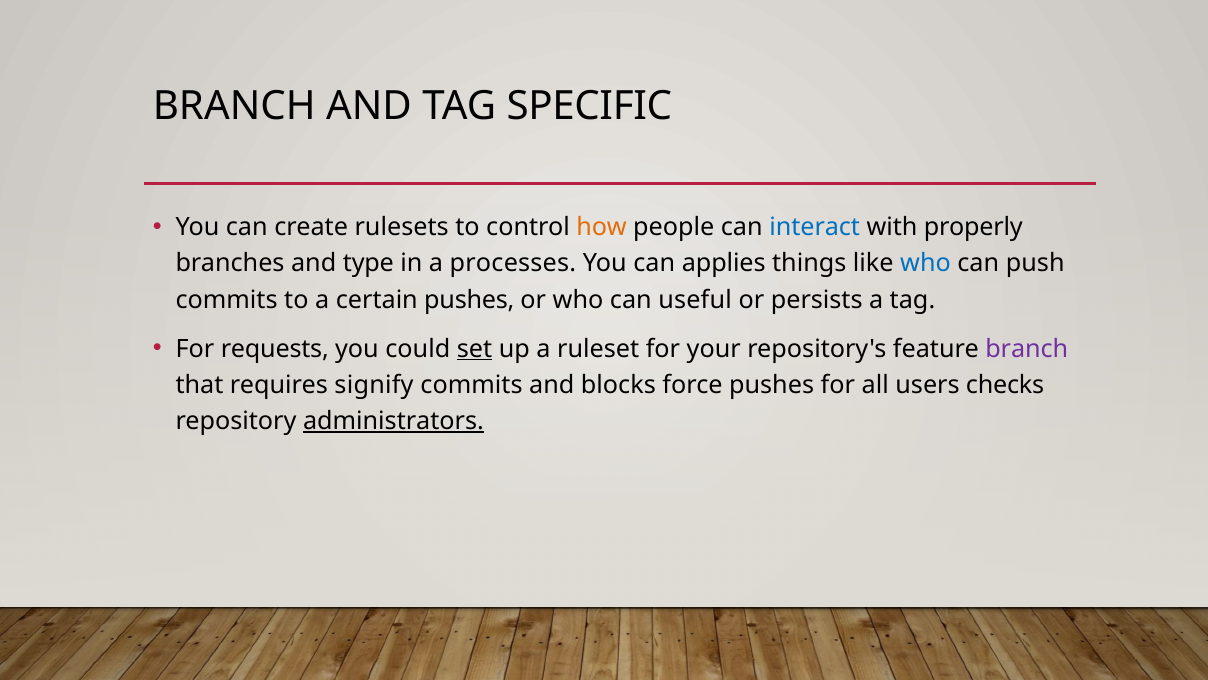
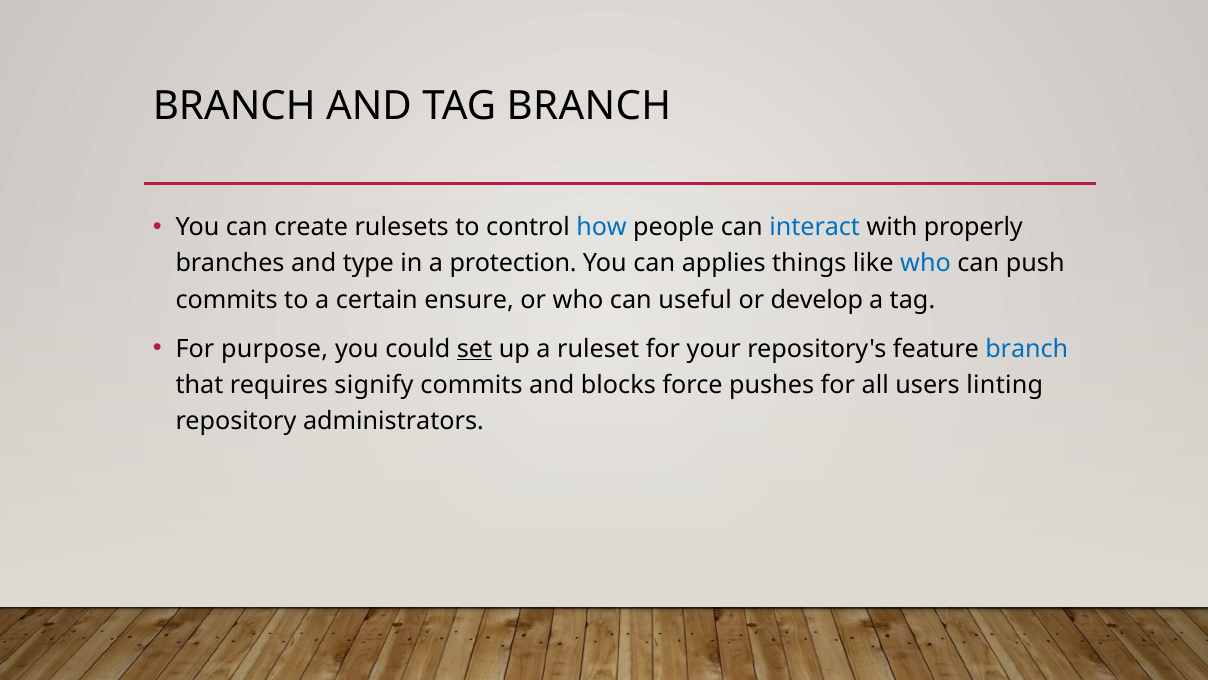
TAG SPECIFIC: SPECIFIC -> BRANCH
how colour: orange -> blue
processes: processes -> protection
certain pushes: pushes -> ensure
persists: persists -> develop
requests: requests -> purpose
branch at (1027, 348) colour: purple -> blue
checks: checks -> linting
administrators underline: present -> none
